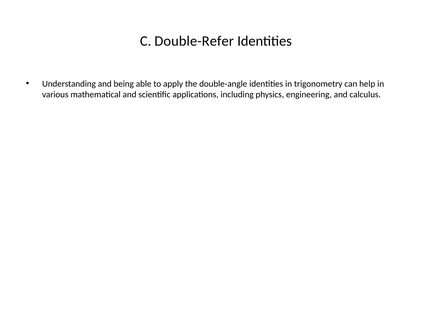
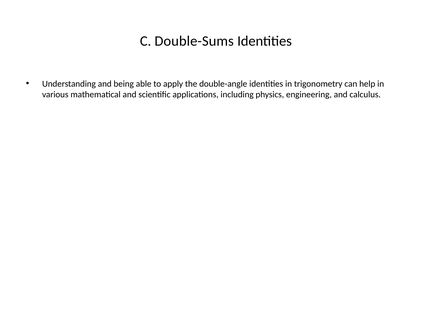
Double-Refer: Double-Refer -> Double-Sums
